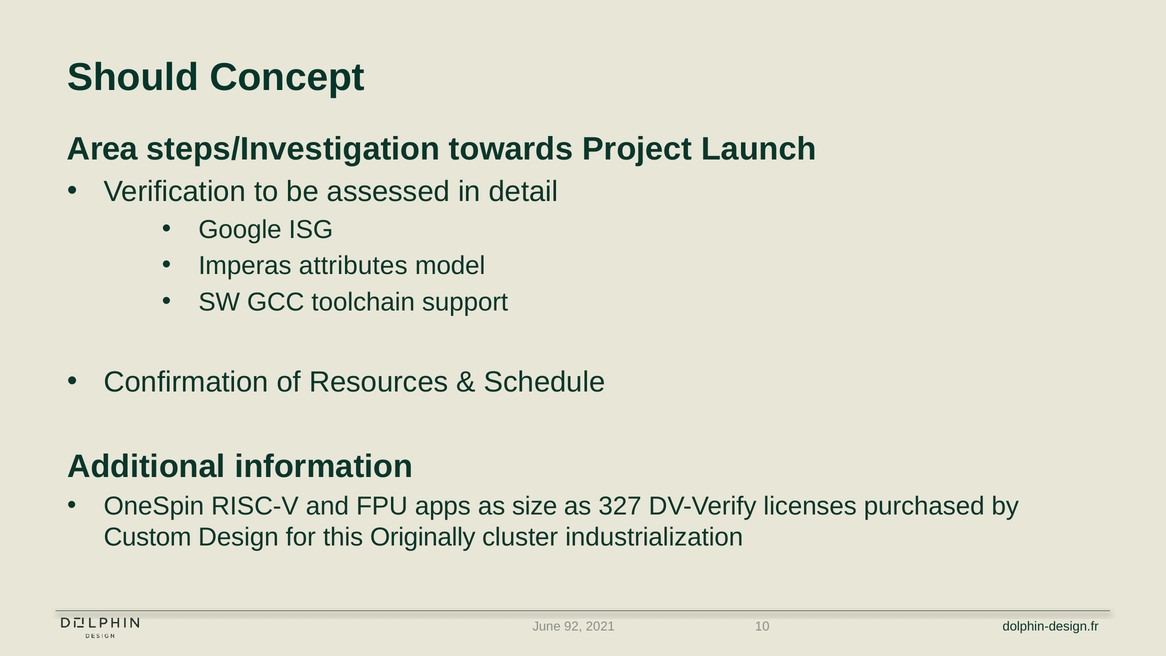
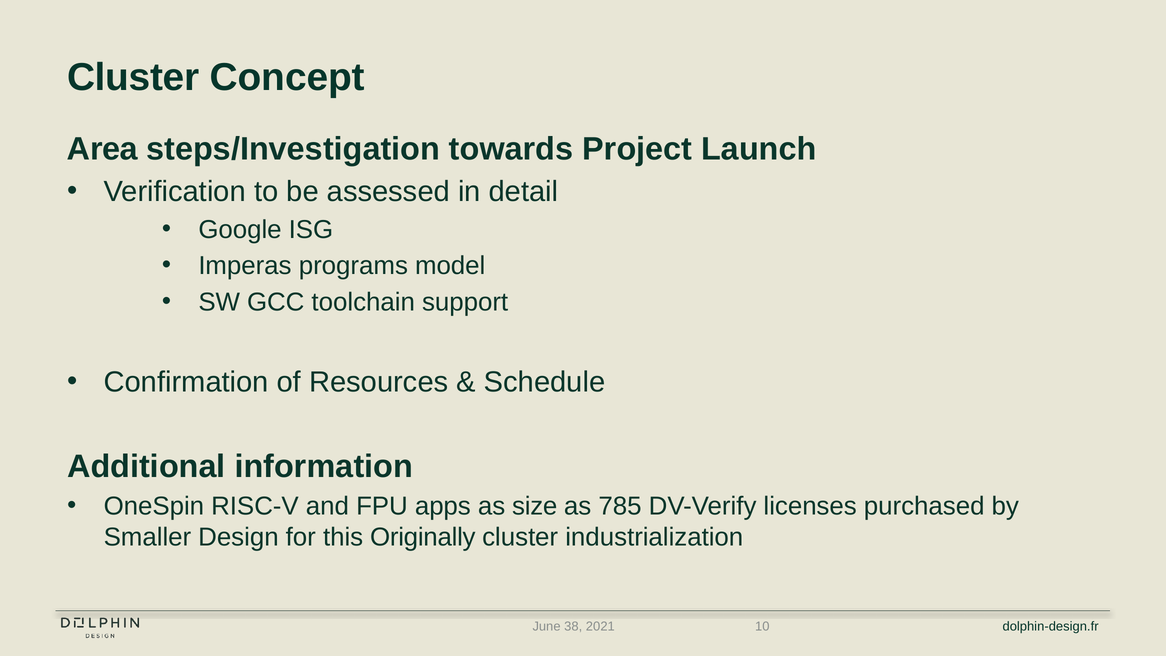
Should at (133, 77): Should -> Cluster
attributes: attributes -> programs
327: 327 -> 785
Custom: Custom -> Smaller
92: 92 -> 38
